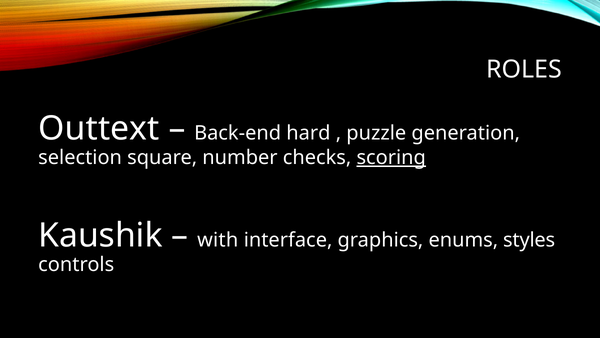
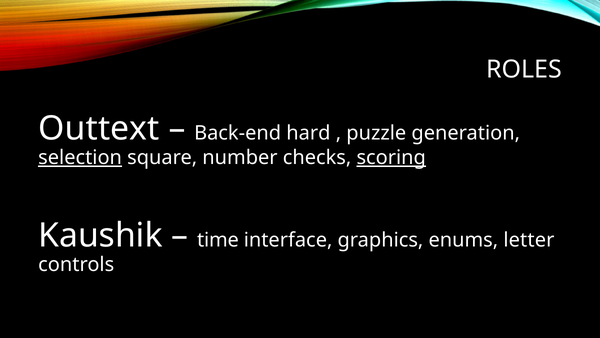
selection underline: none -> present
with: with -> time
styles: styles -> letter
